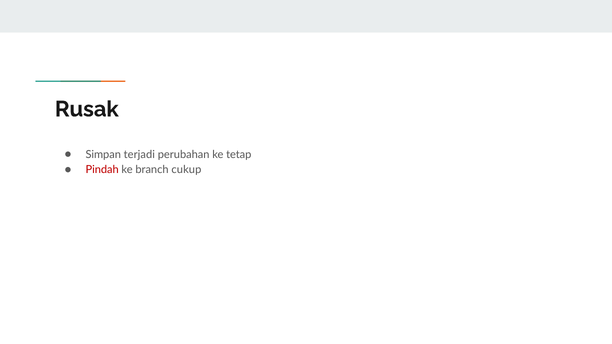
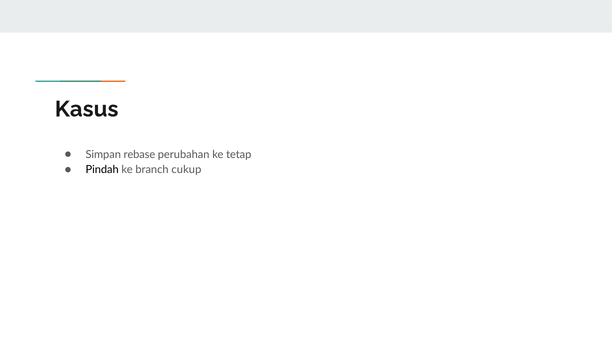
Rusak: Rusak -> Kasus
terjadi: terjadi -> rebase
Pindah colour: red -> black
